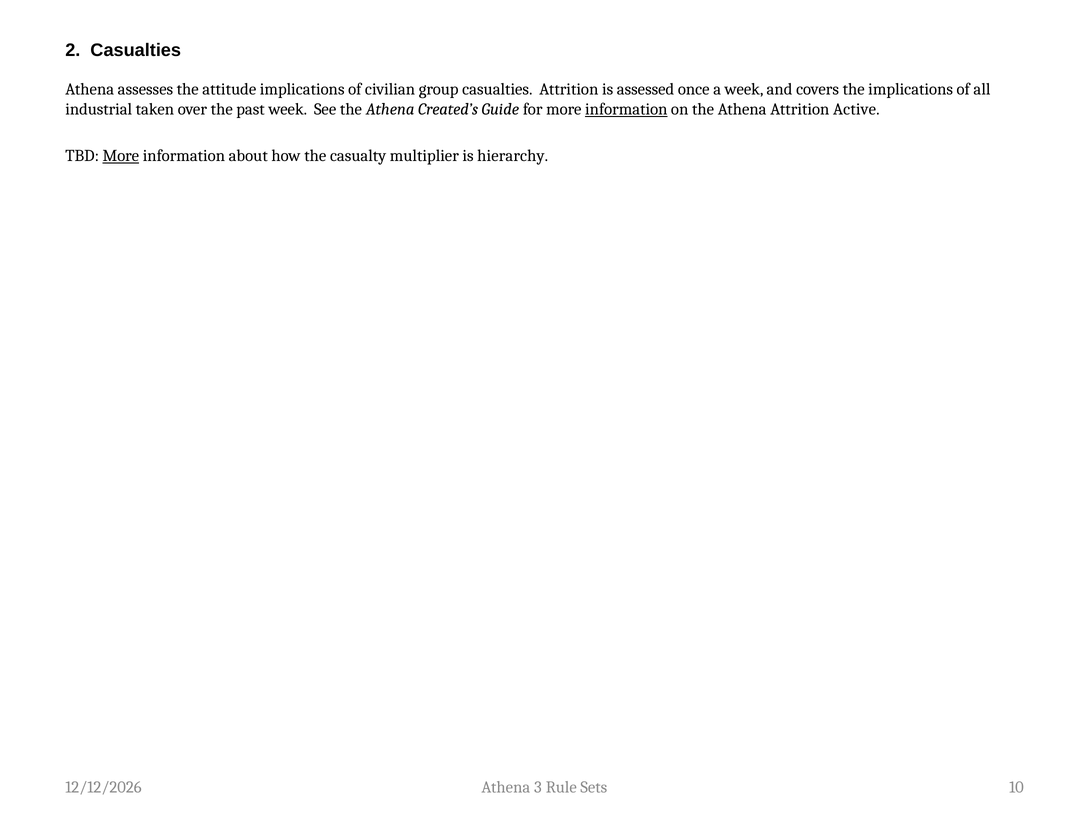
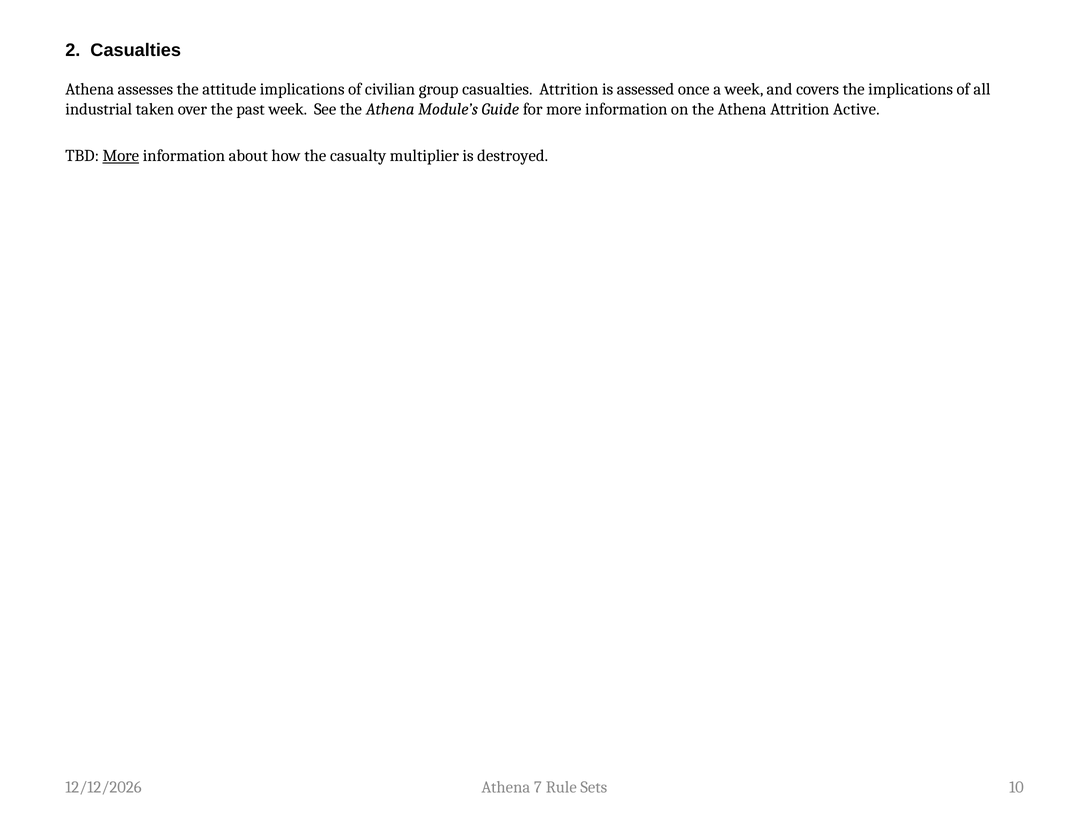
Created’s: Created’s -> Module’s
information at (626, 109) underline: present -> none
hierarchy: hierarchy -> destroyed
3: 3 -> 7
